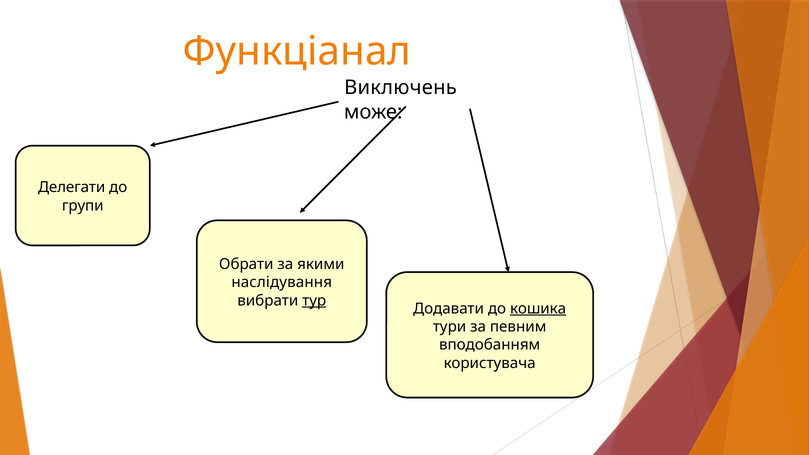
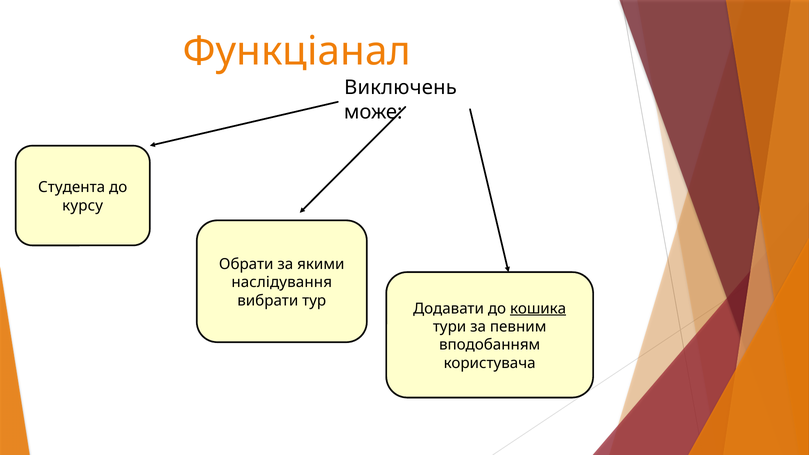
Делегати: Делегати -> Студента
групи: групи -> курсу
тур underline: present -> none
